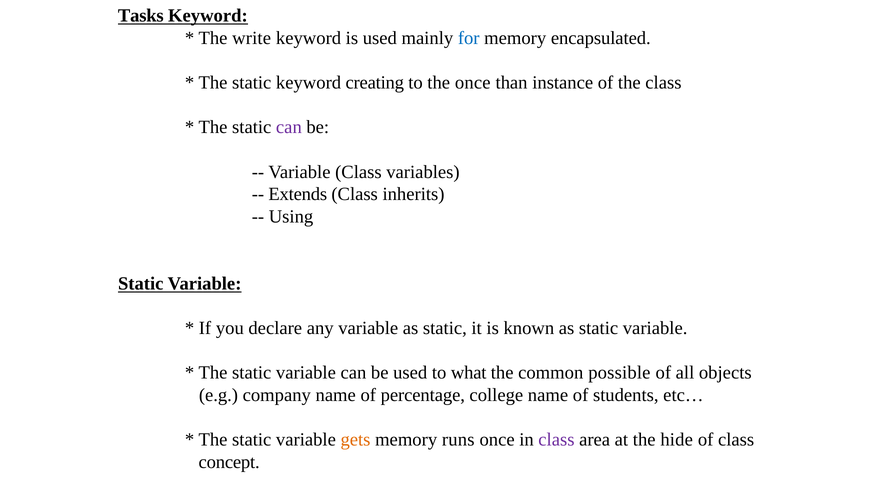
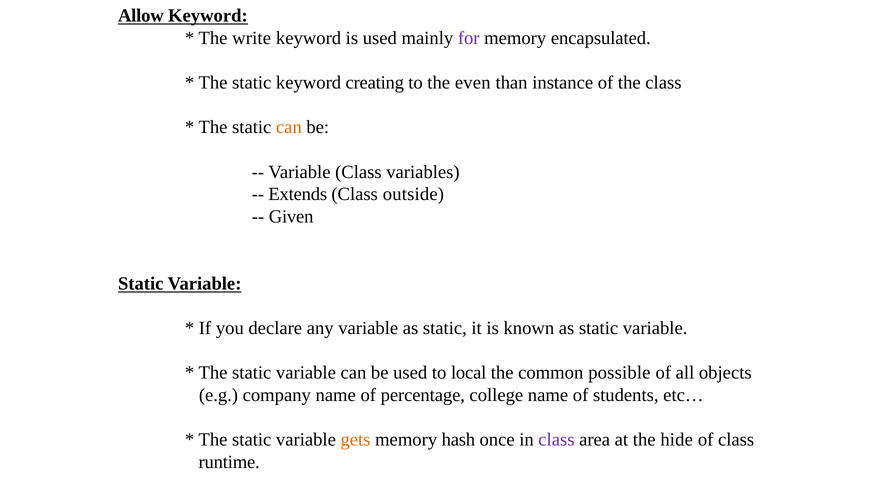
Tasks: Tasks -> Allow
for colour: blue -> purple
the once: once -> even
can at (289, 127) colour: purple -> orange
inherits: inherits -> outside
Using: Using -> Given
what: what -> local
runs: runs -> hash
concept: concept -> runtime
